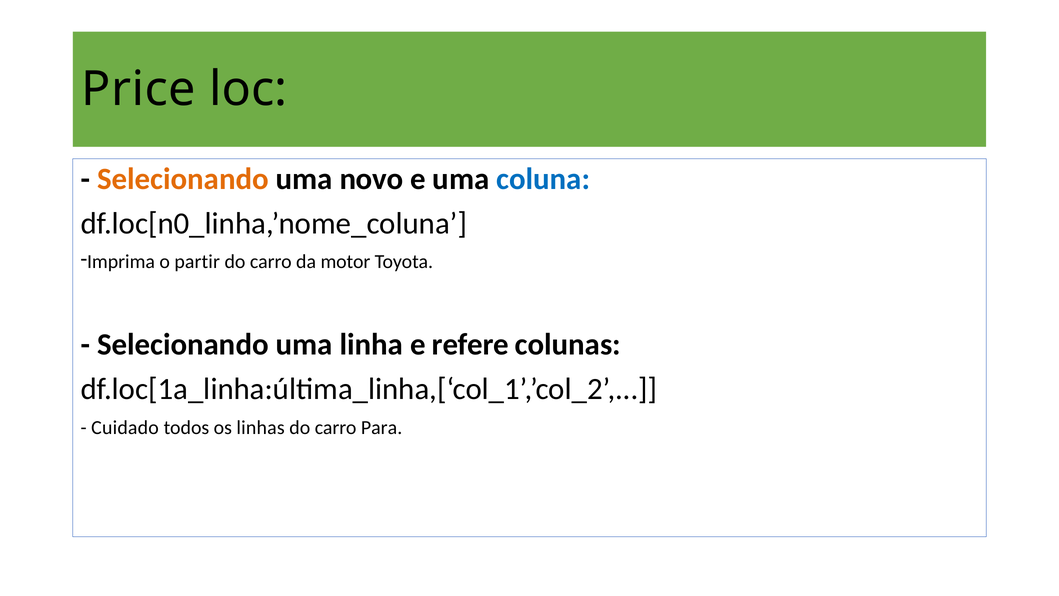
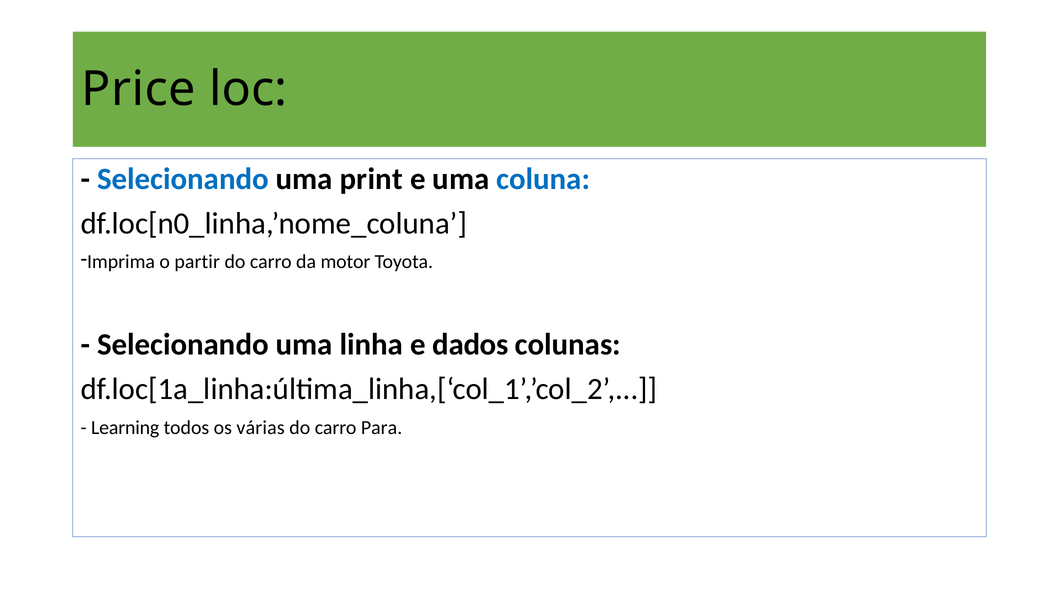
Selecionando at (183, 179) colour: orange -> blue
novo: novo -> print
refere: refere -> dados
Cuidado: Cuidado -> Learning
linhas: linhas -> várias
